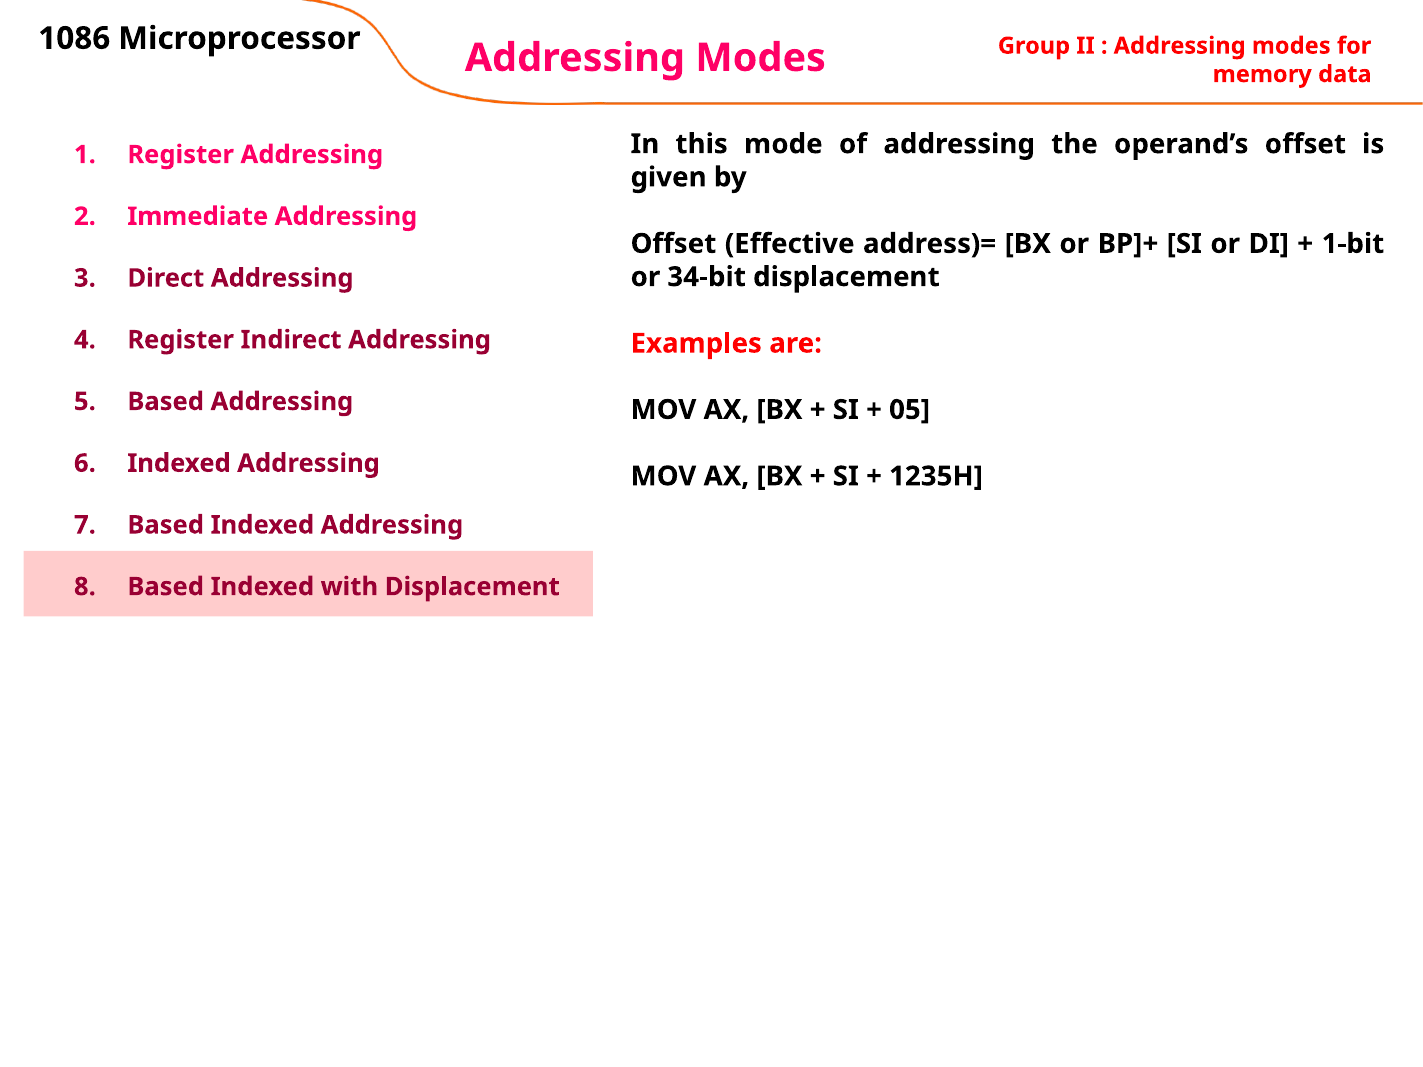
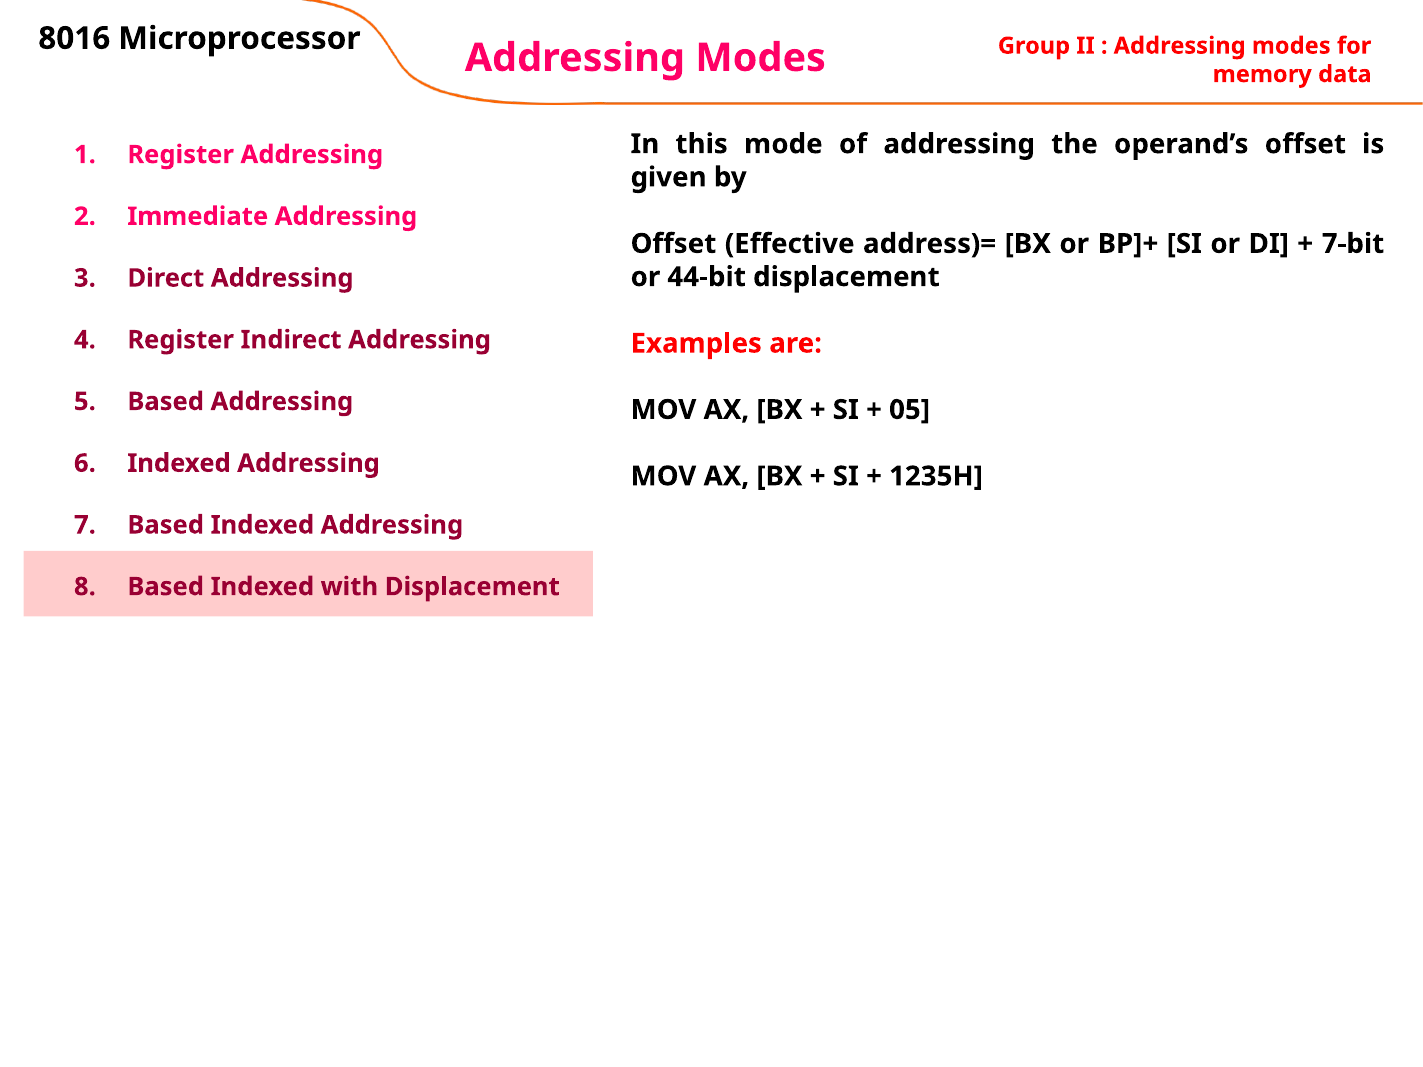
1086: 1086 -> 8016
1-bit: 1-bit -> 7-bit
34-bit: 34-bit -> 44-bit
